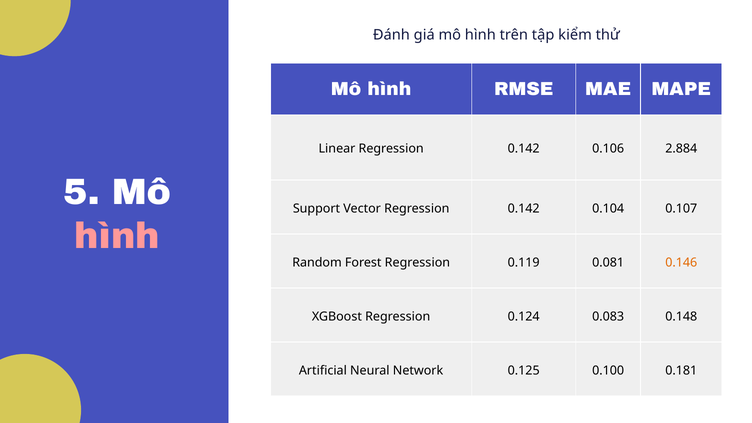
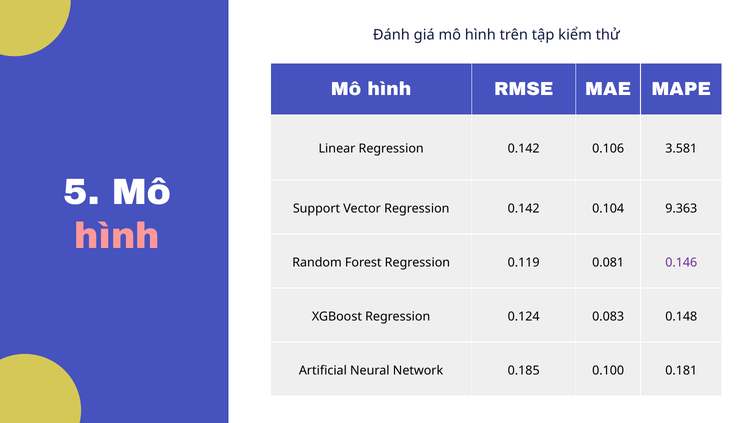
2.884: 2.884 -> 3.581
0.107: 0.107 -> 9.363
0.146 colour: orange -> purple
0.125: 0.125 -> 0.185
